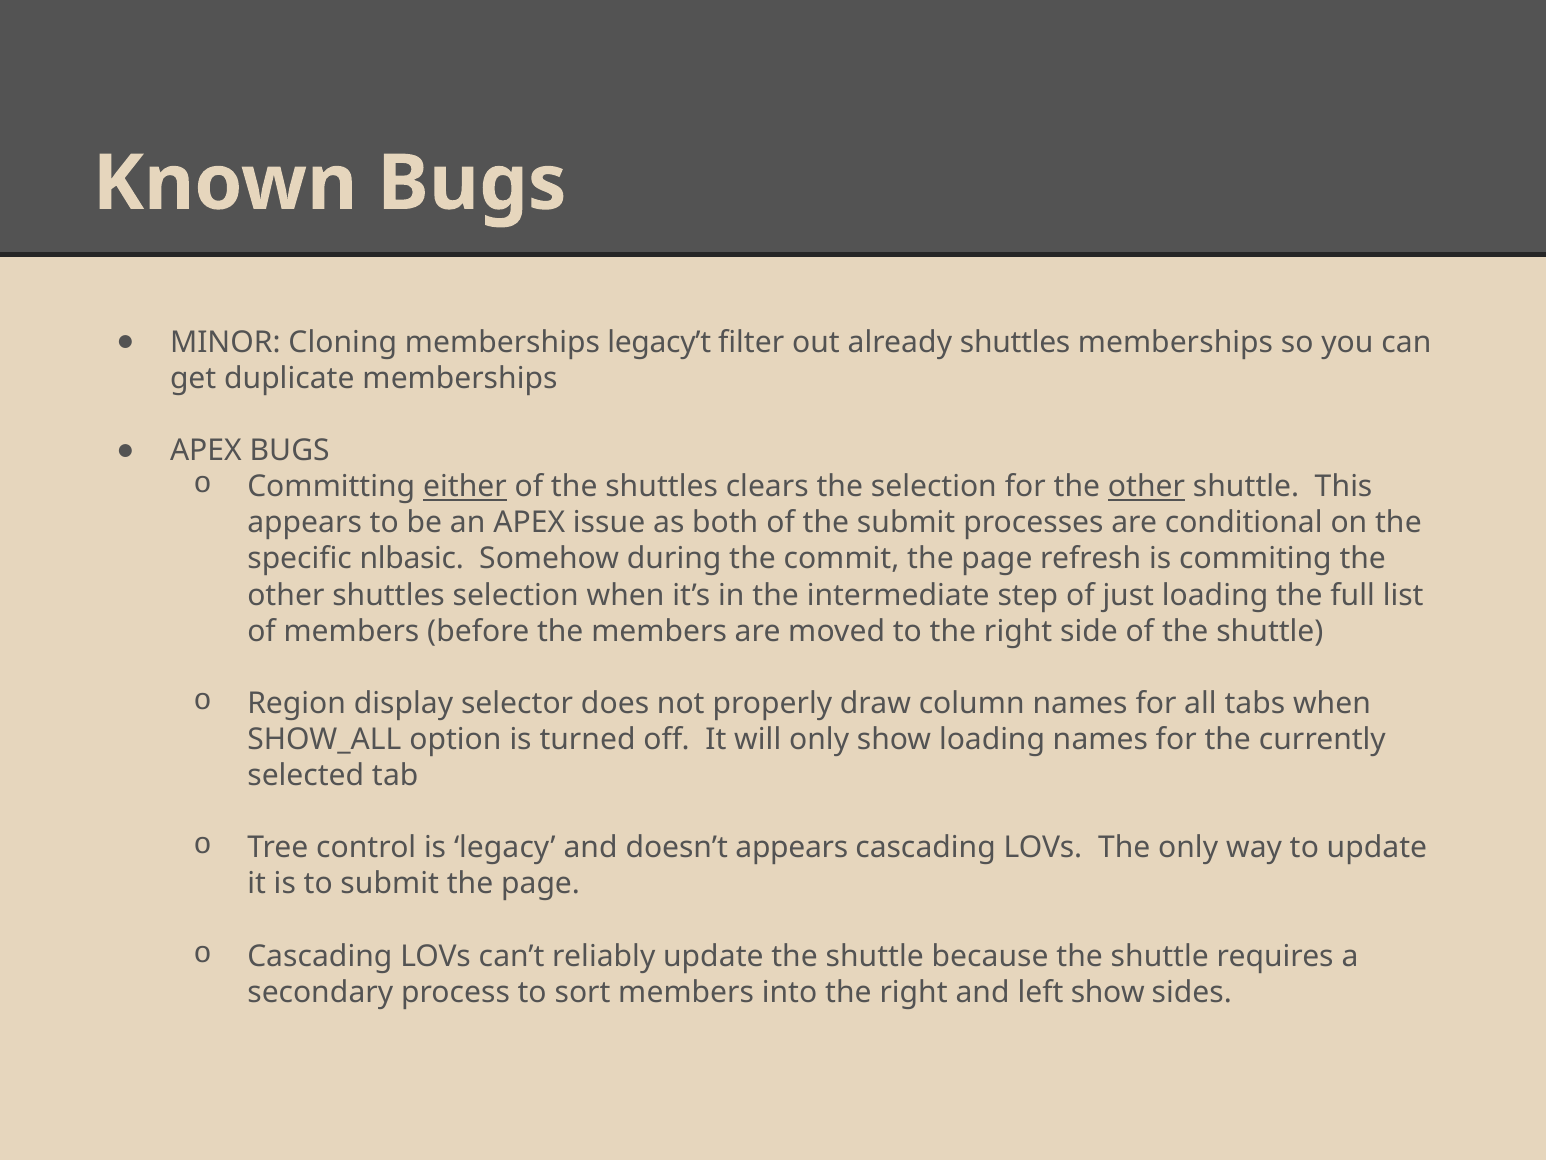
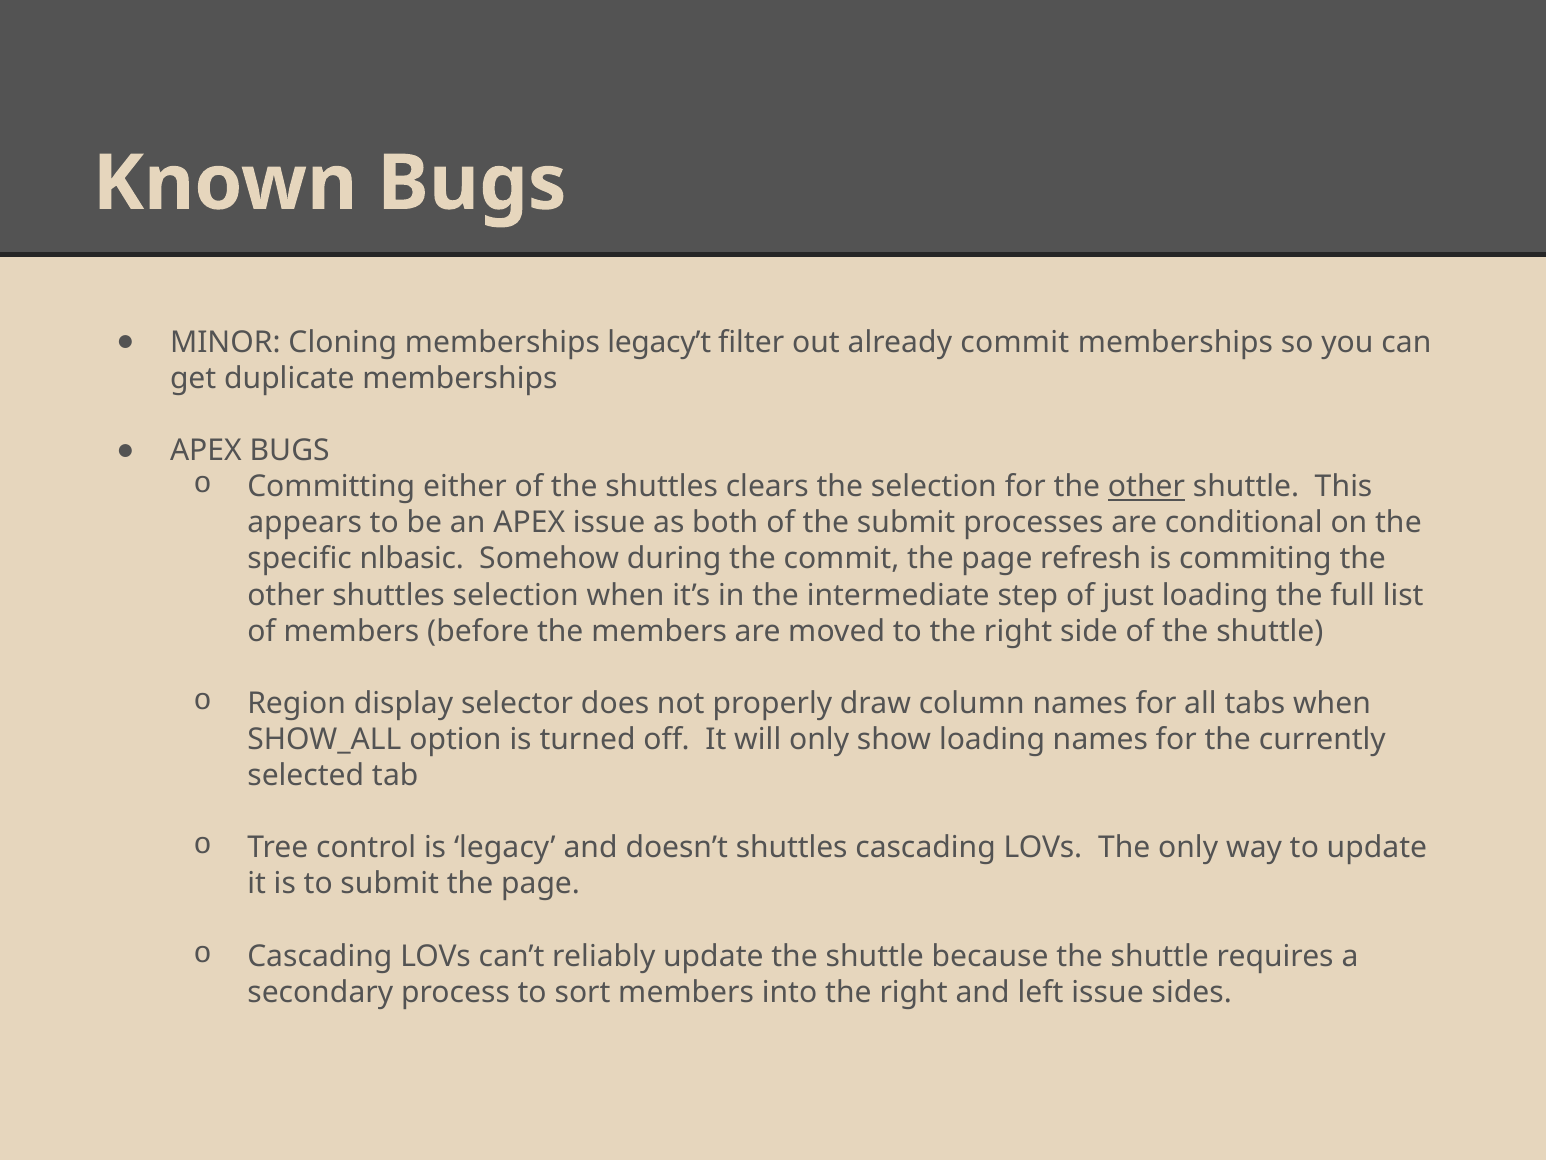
already shuttles: shuttles -> commit
either underline: present -> none
doesn’t appears: appears -> shuttles
left show: show -> issue
